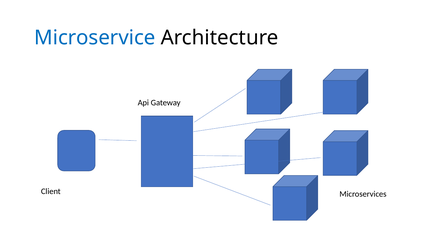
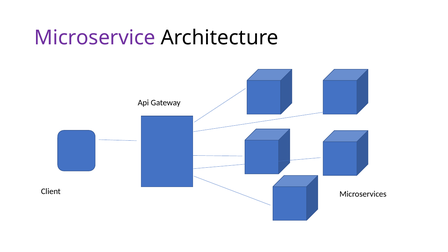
Microservice colour: blue -> purple
